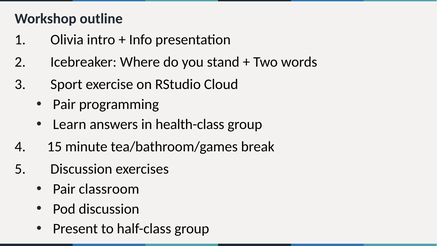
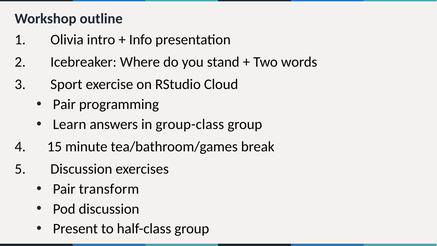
health-class: health-class -> group-class
classroom: classroom -> transform
